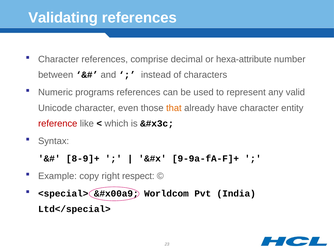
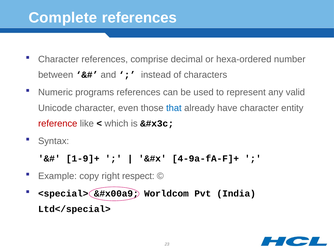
Validating: Validating -> Complete
hexa-attribute: hexa-attribute -> hexa-ordered
that colour: orange -> blue
8-9]+: 8-9]+ -> 1-9]+
9-9a-fA-F]+: 9-9a-fA-F]+ -> 4-9a-fA-F]+
